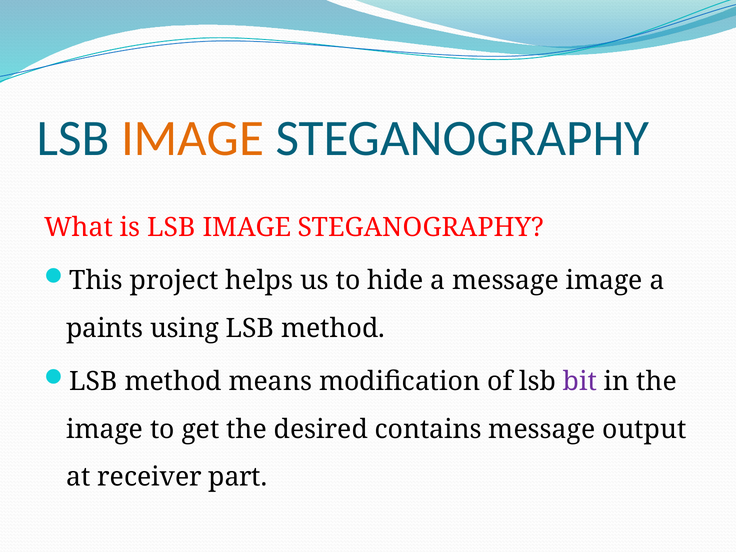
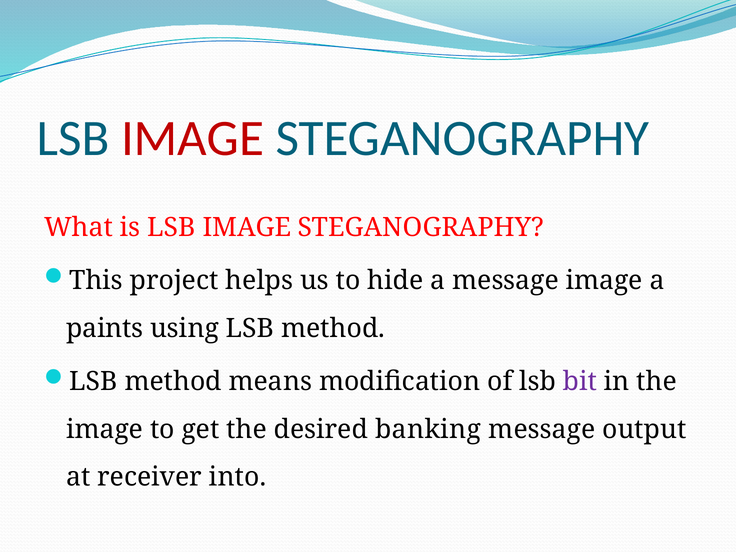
IMAGE at (193, 138) colour: orange -> red
contains: contains -> banking
part: part -> into
